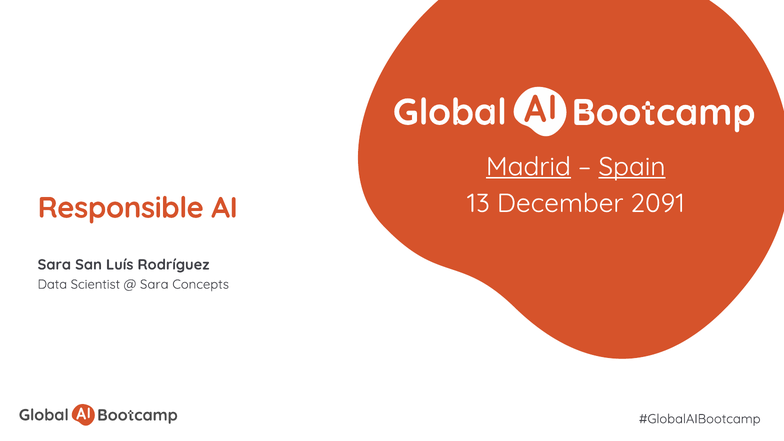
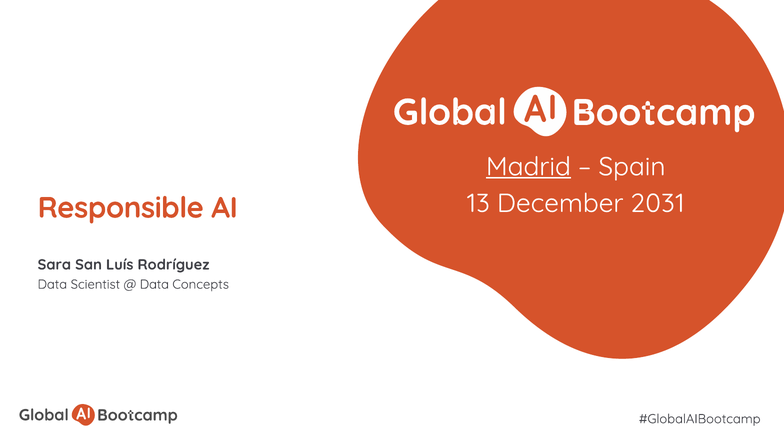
Spain underline: present -> none
2091: 2091 -> 2031
Sara at (154, 284): Sara -> Data
